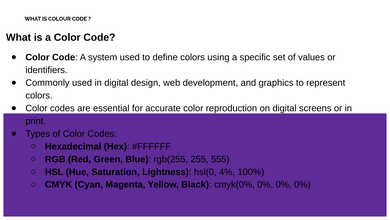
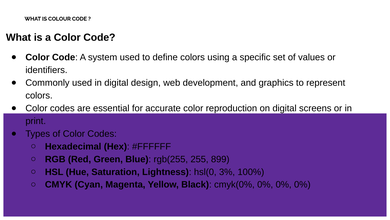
555: 555 -> 899
4%: 4% -> 3%
